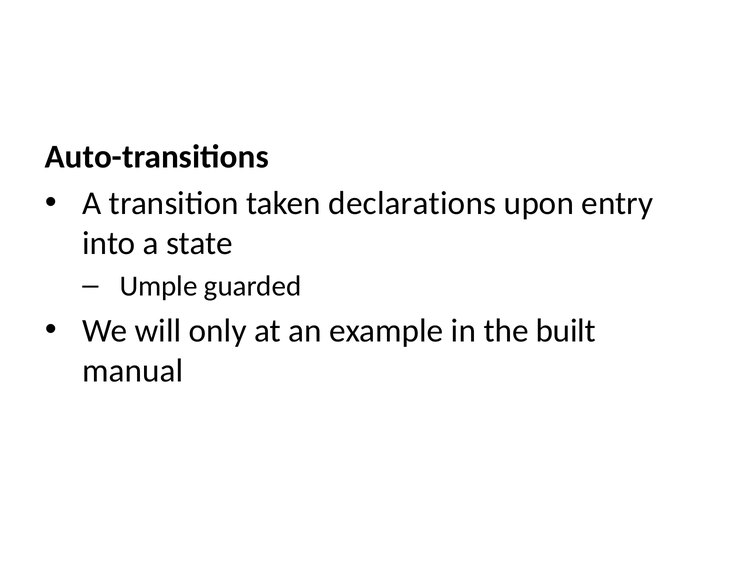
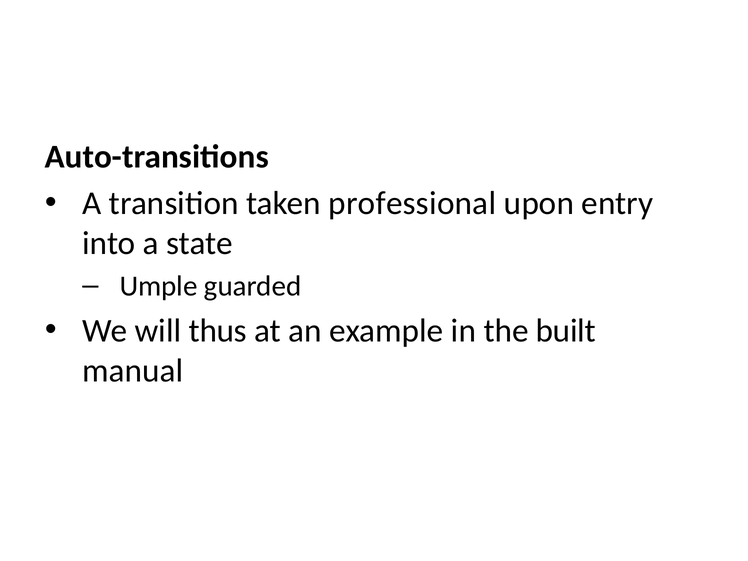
declarations: declarations -> professional
only: only -> thus
